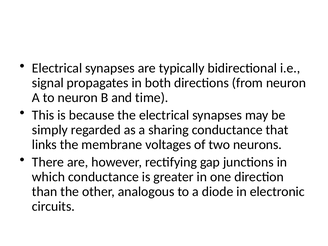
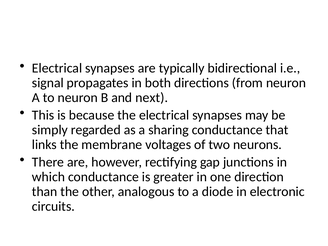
time: time -> next
